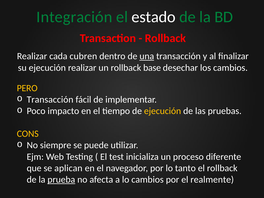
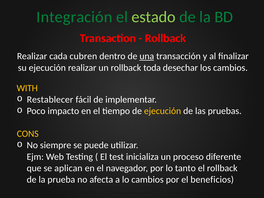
estado colour: white -> light green
base: base -> toda
PERO: PERO -> WITH
Transacción at (50, 99): Transacción -> Restablecer
prueba underline: present -> none
realmente: realmente -> beneficios
